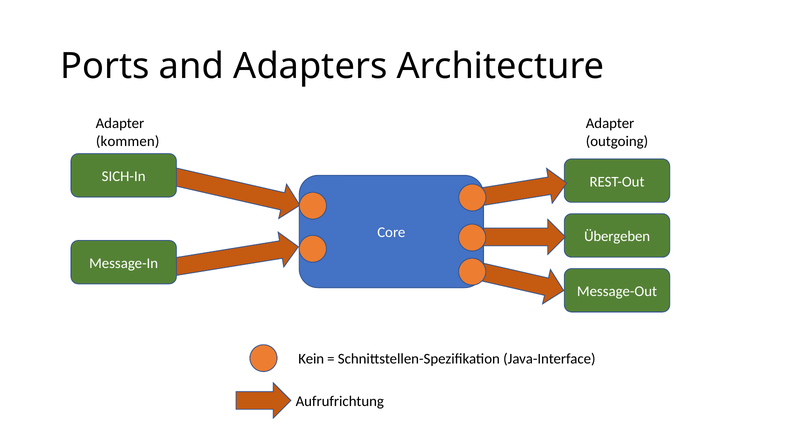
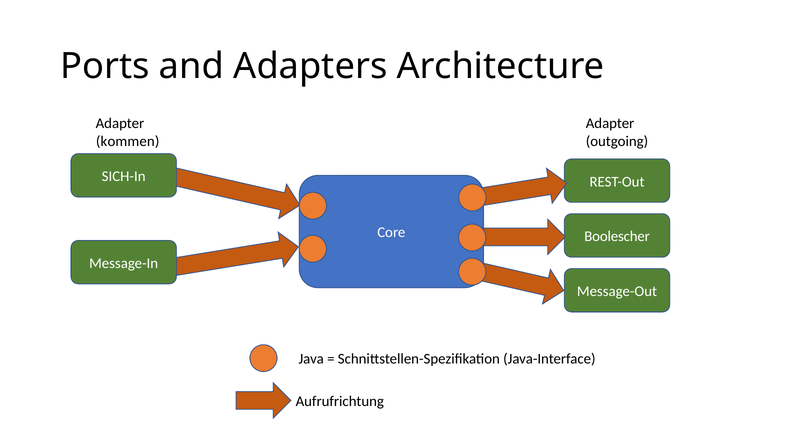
Übergeben: Übergeben -> Boolescher
Kein: Kein -> Java
